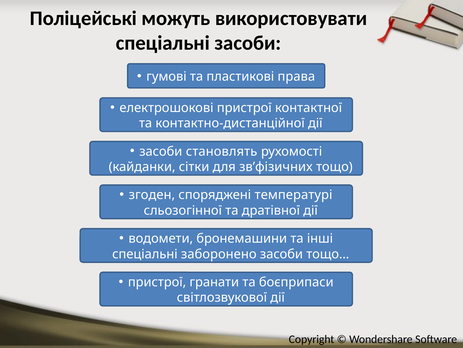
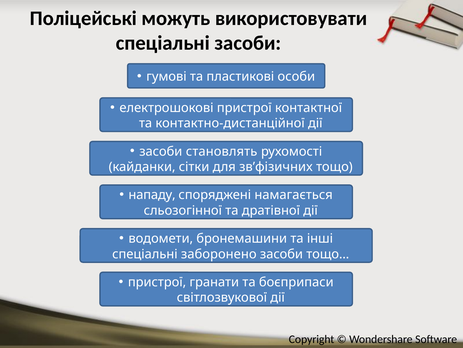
права: права -> особи
згоден: згоден -> нападу
температурі: температурі -> намагається
